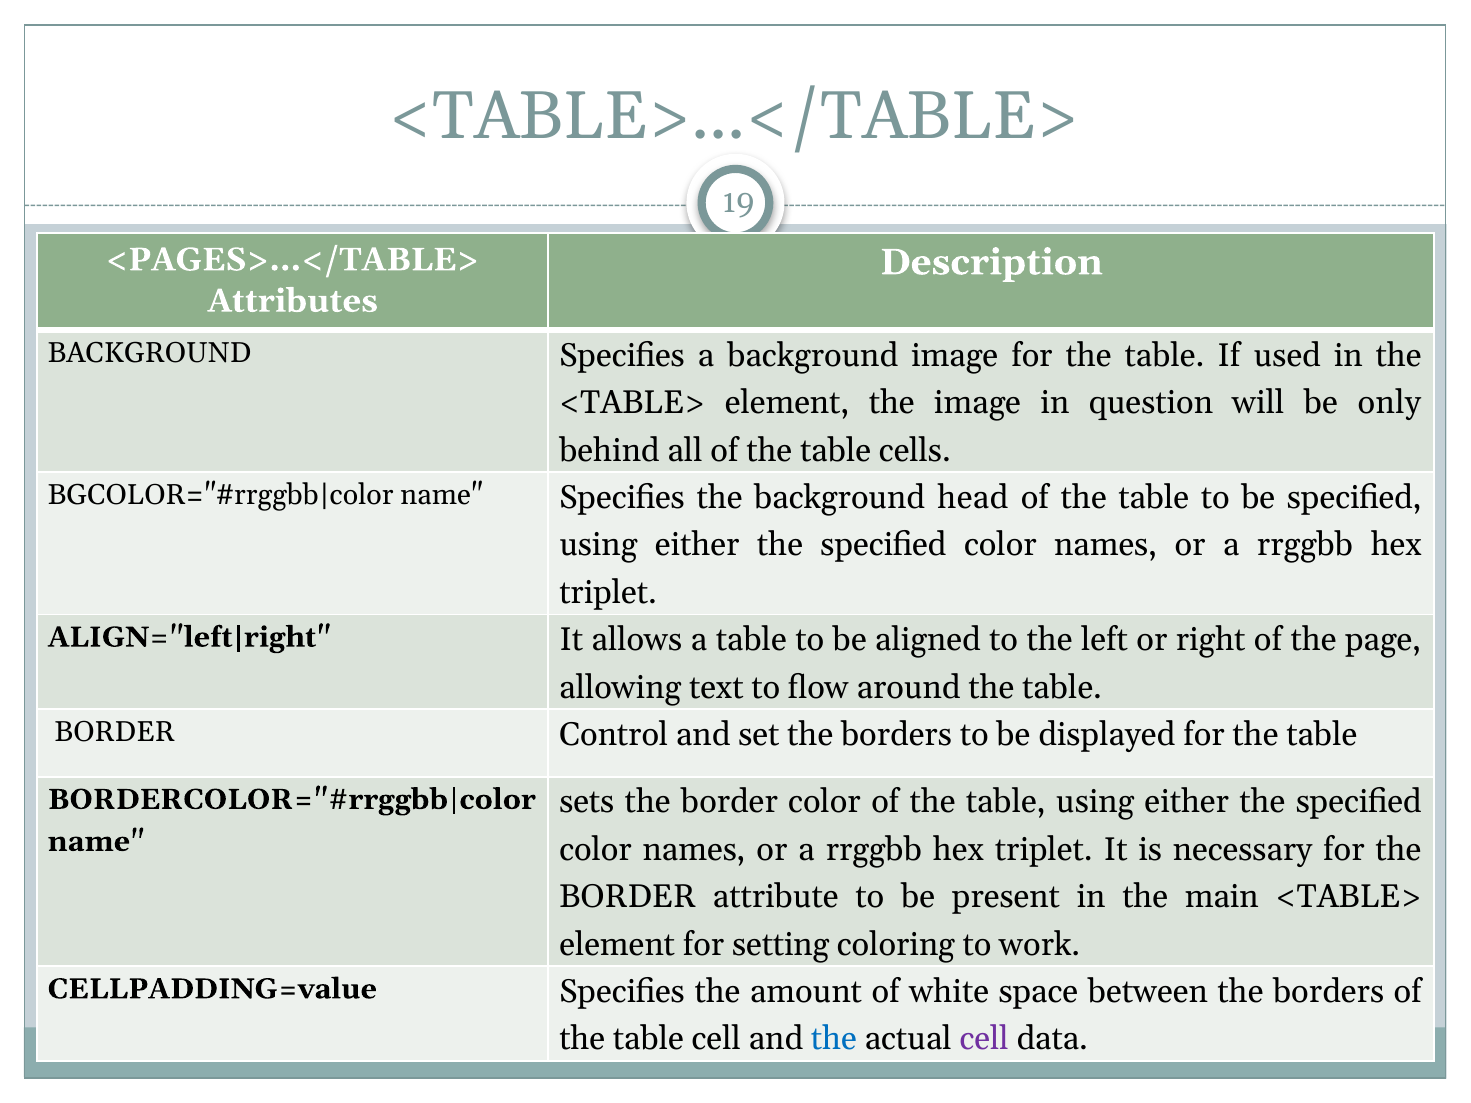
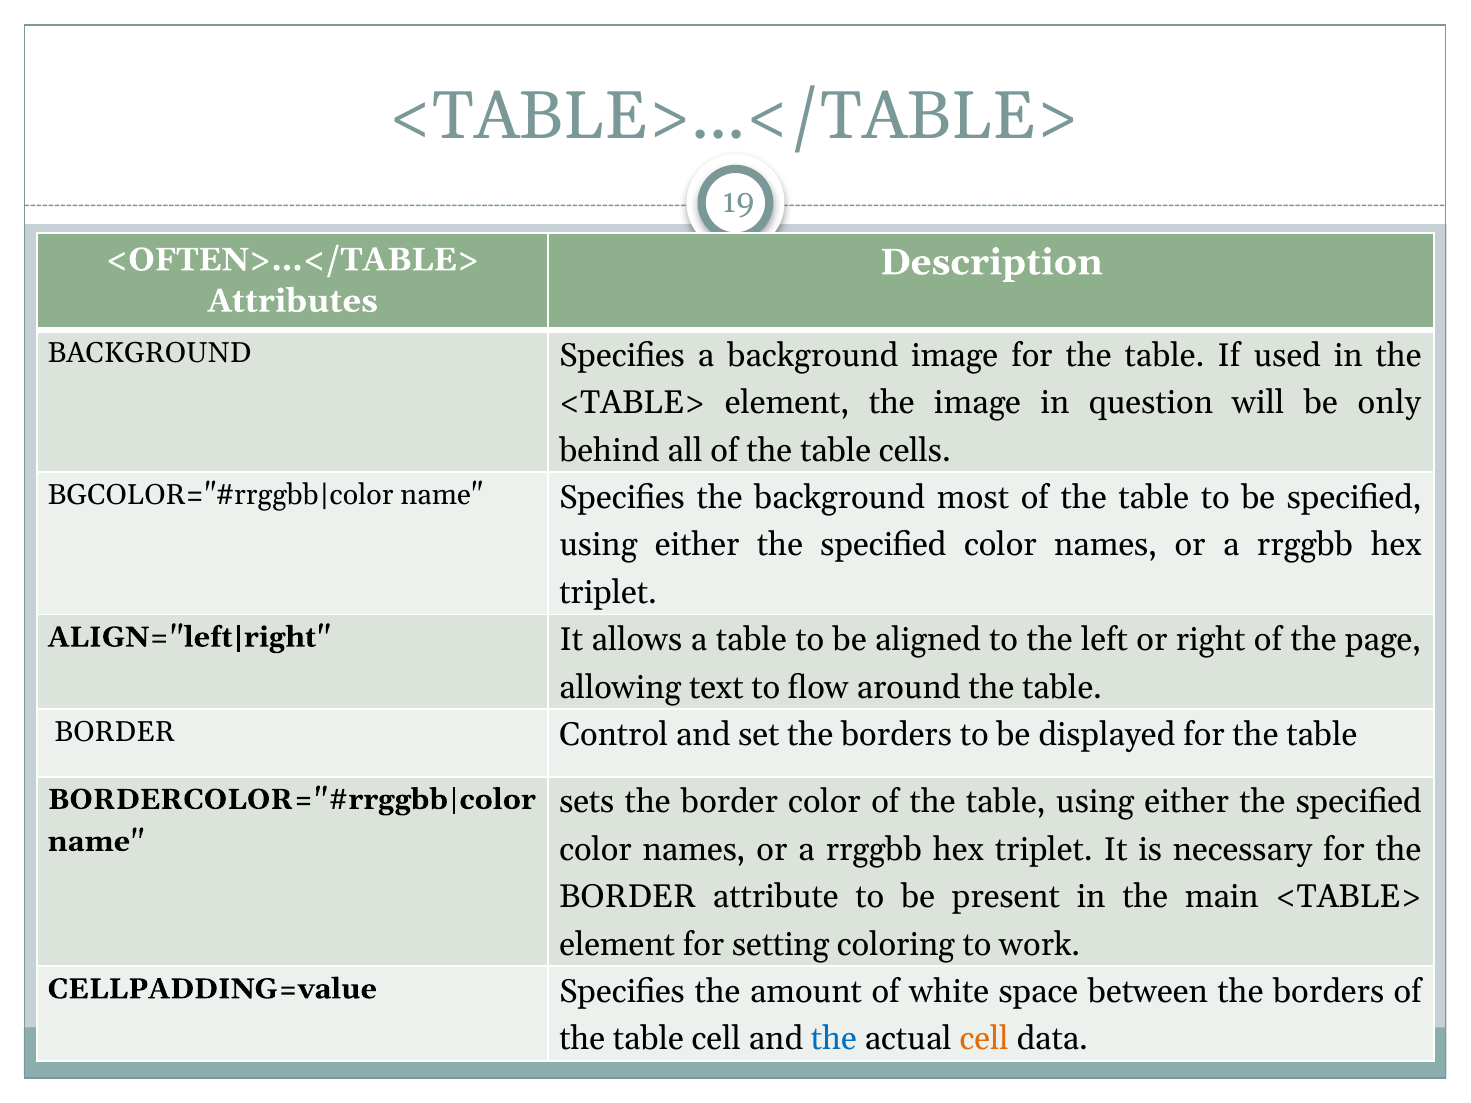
<PAGES>...</TABLE>: <PAGES>...</TABLE> -> <OFTEN>...</TABLE>
head: head -> most
cell at (984, 1039) colour: purple -> orange
